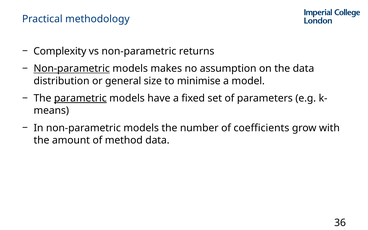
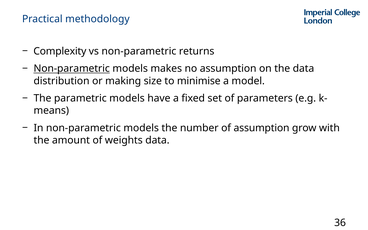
general: general -> making
parametric underline: present -> none
of coefficients: coefficients -> assumption
method: method -> weights
